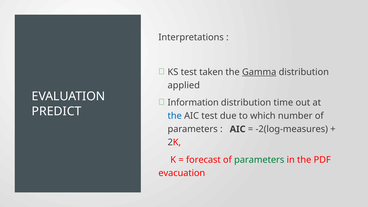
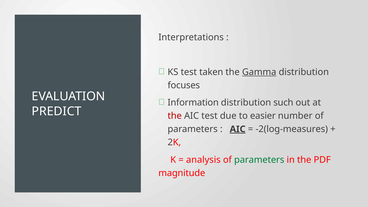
applied: applied -> focuses
time: time -> such
the at (175, 116) colour: blue -> red
which: which -> easier
AIC at (238, 129) underline: none -> present
forecast: forecast -> analysis
evacuation: evacuation -> magnitude
